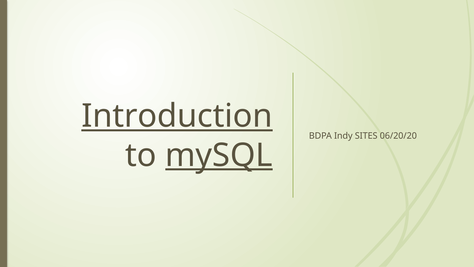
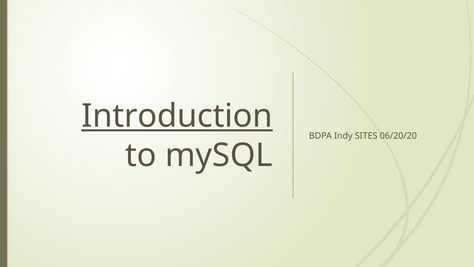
mySQL underline: present -> none
